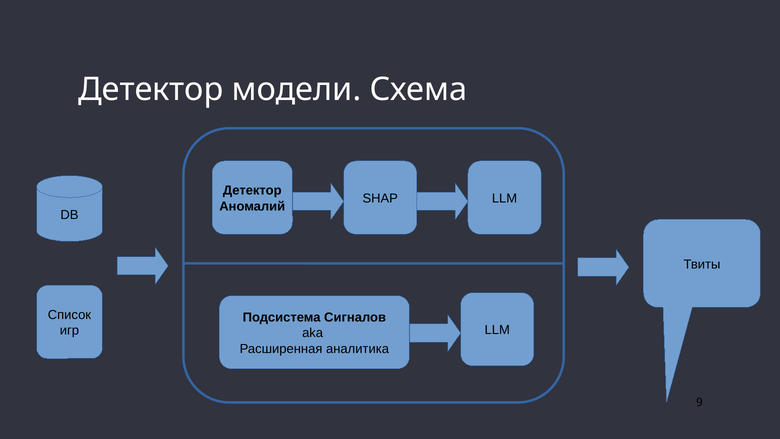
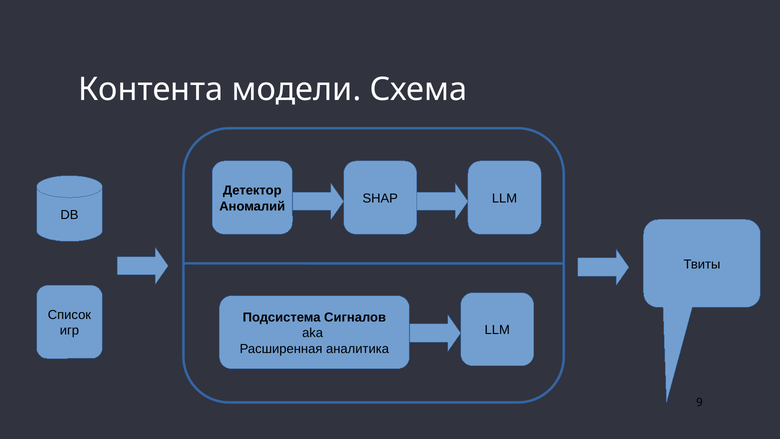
Детектор at (151, 90): Детектор -> Контента
